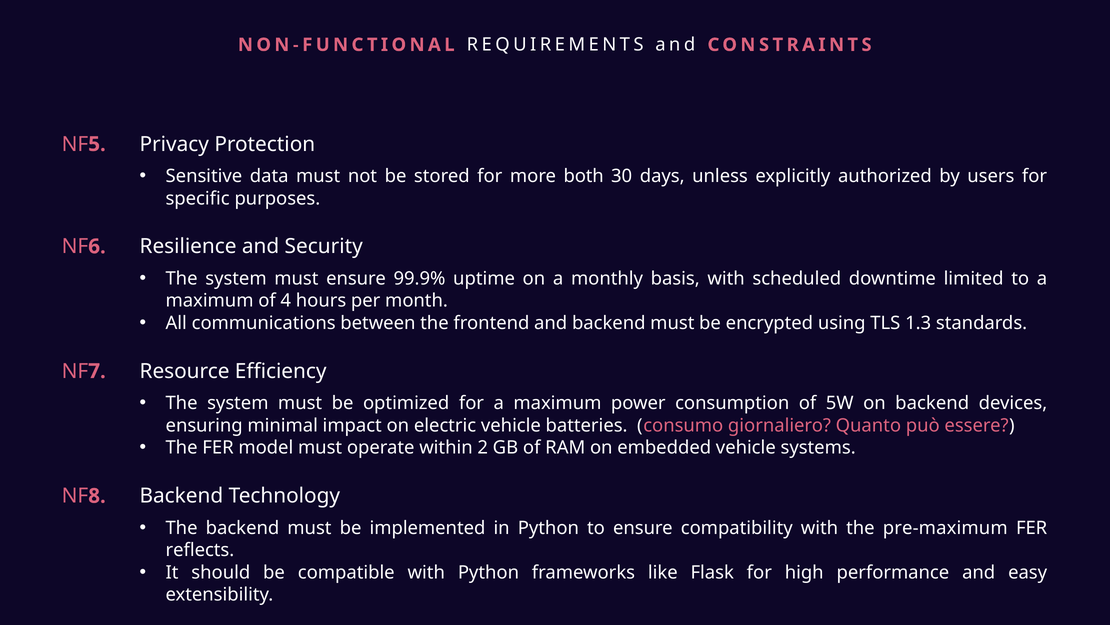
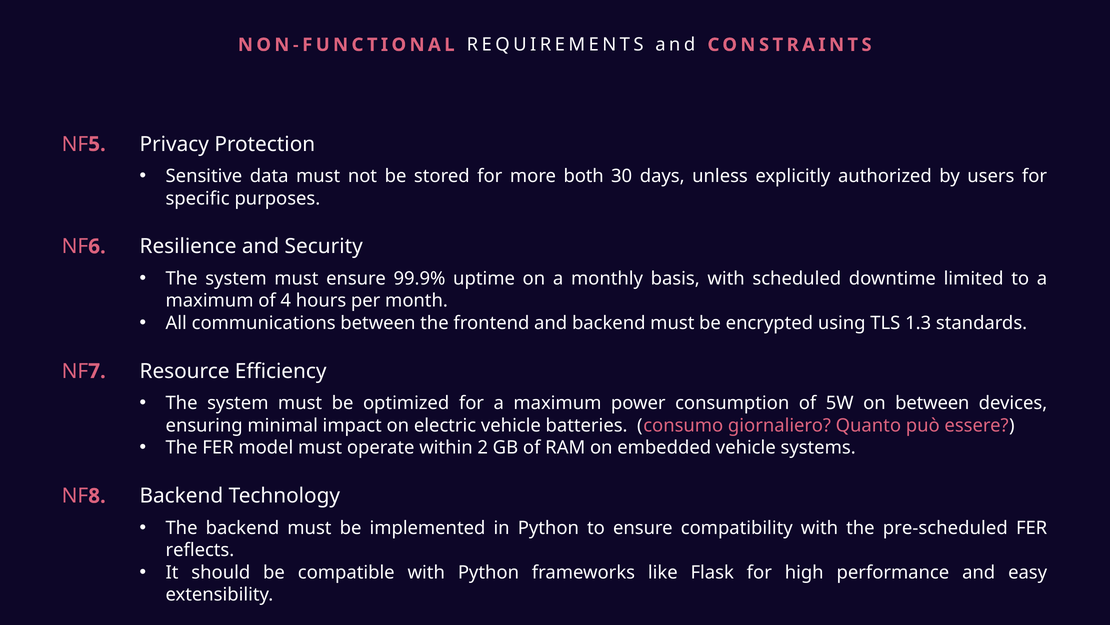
on backend: backend -> between
pre-maximum: pre-maximum -> pre-scheduled
